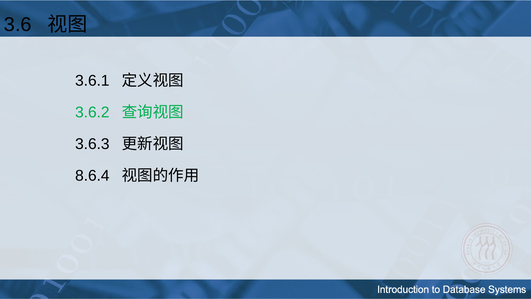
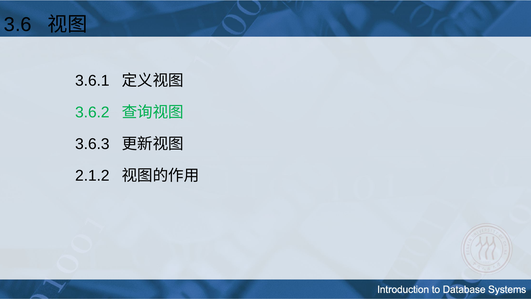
8.6.4: 8.6.4 -> 2.1.2
